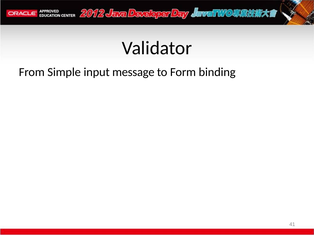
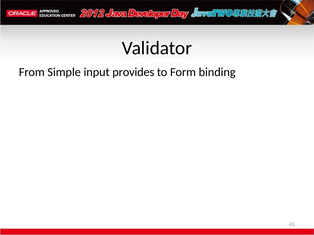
message: message -> provides
